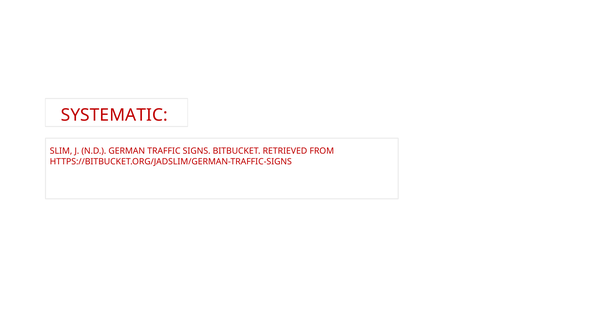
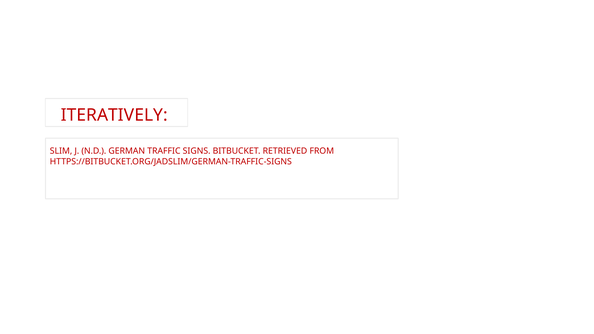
SYSTEMATIC: SYSTEMATIC -> ITERATIVELY
